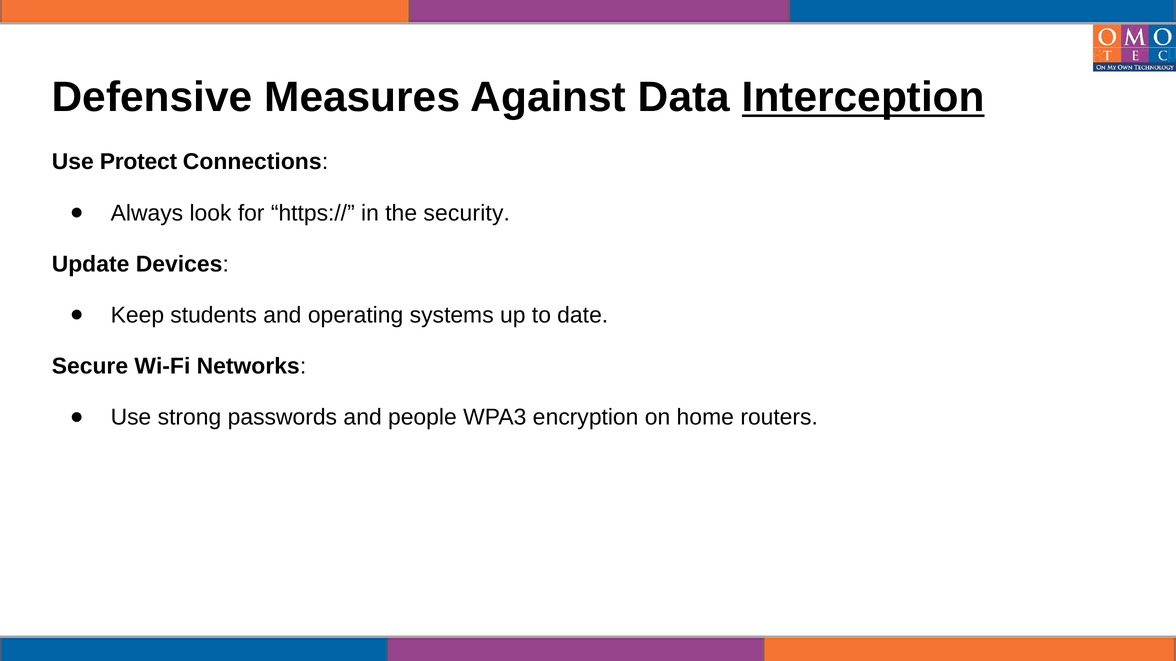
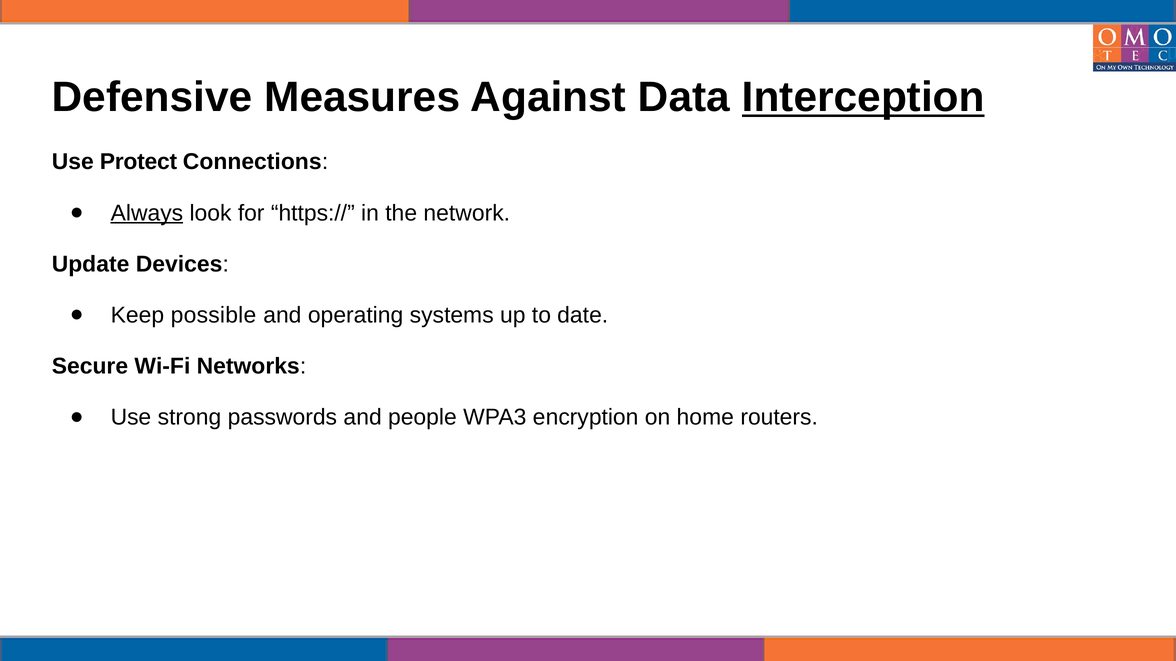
Always underline: none -> present
security: security -> network
students: students -> possible
